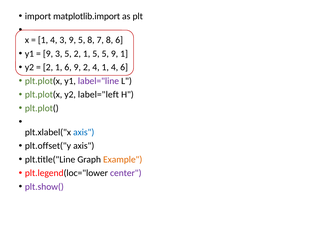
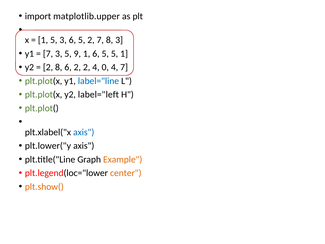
matplotlib.import: matplotlib.import -> matplotlib.upper
4 at (54, 40): 4 -> 5
3 9: 9 -> 6
5 8: 8 -> 2
8 6: 6 -> 3
9 at (48, 54): 9 -> 7
5 2: 2 -> 9
1 5: 5 -> 6
5 9: 9 -> 5
1 at (59, 67): 1 -> 8
6 9: 9 -> 2
4 1: 1 -> 0
4 6: 6 -> 7
label="line colour: purple -> blue
plt.offset("y: plt.offset("y -> plt.lower("y
center colour: purple -> orange
plt.show( colour: purple -> orange
